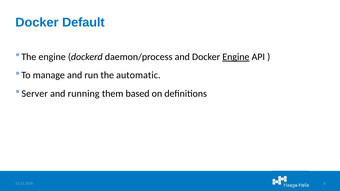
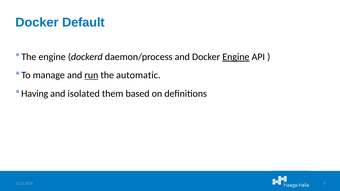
run underline: none -> present
Server: Server -> Having
running: running -> isolated
